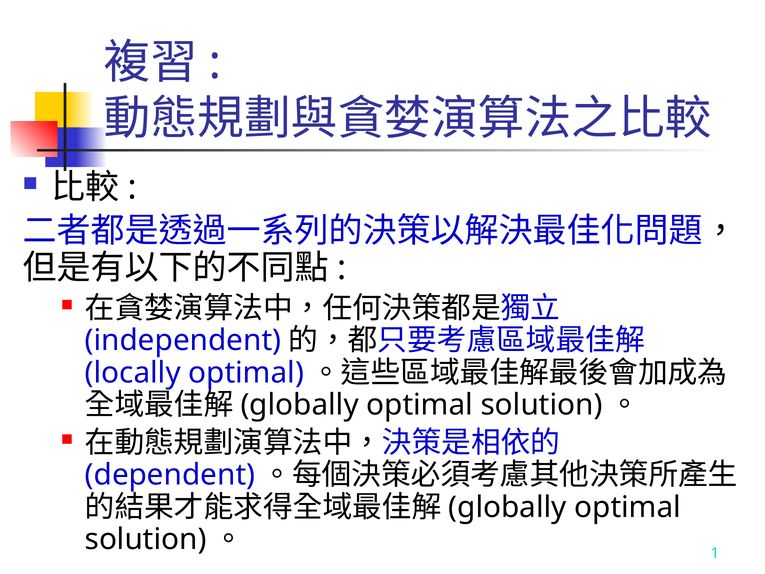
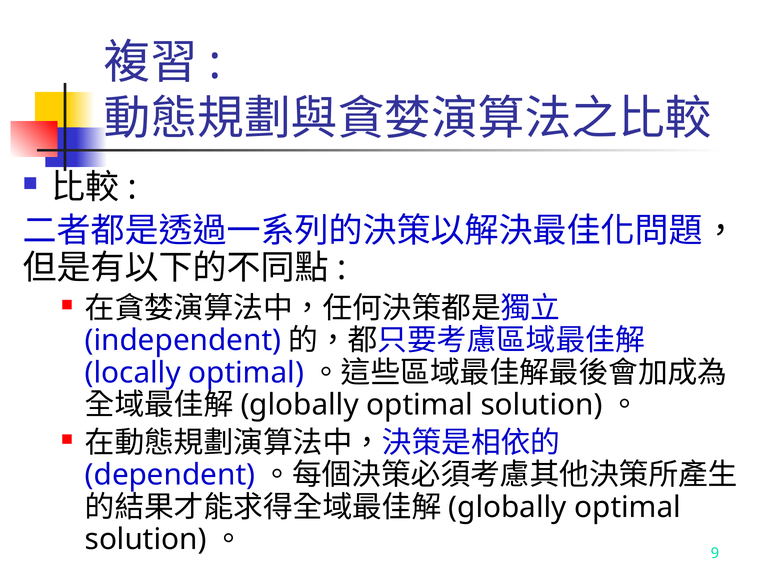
1: 1 -> 9
